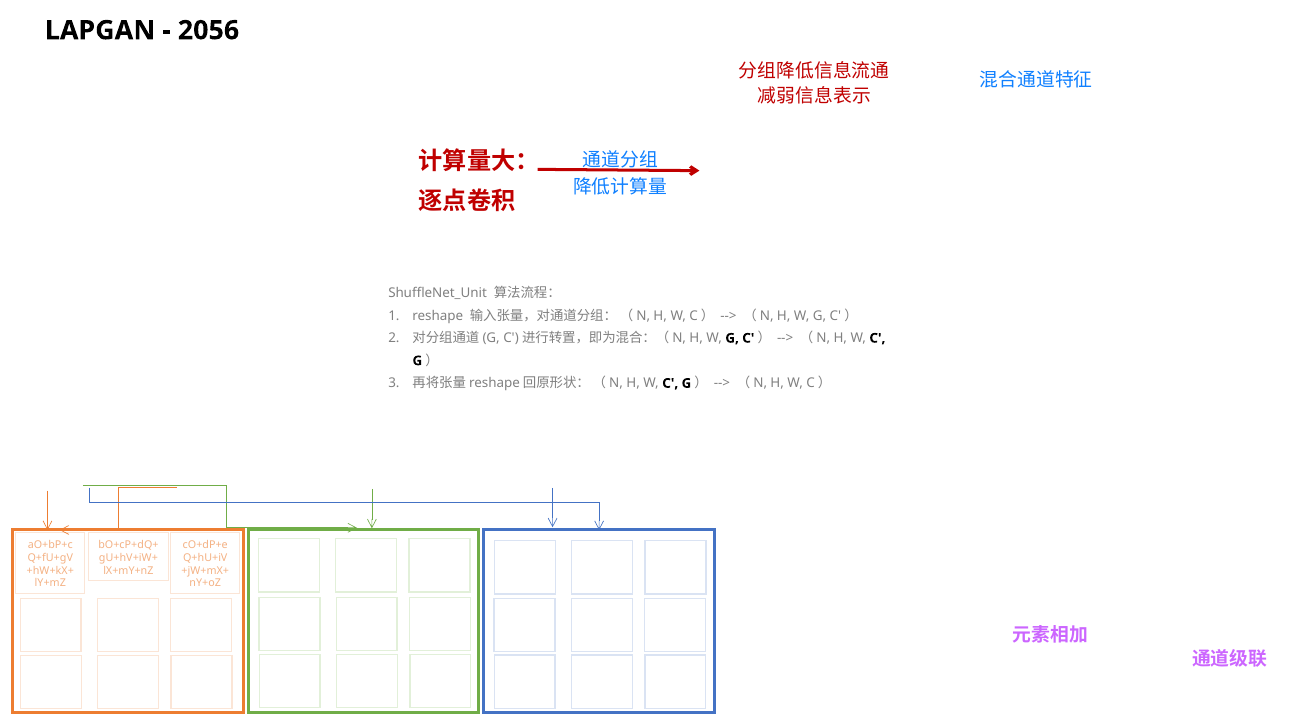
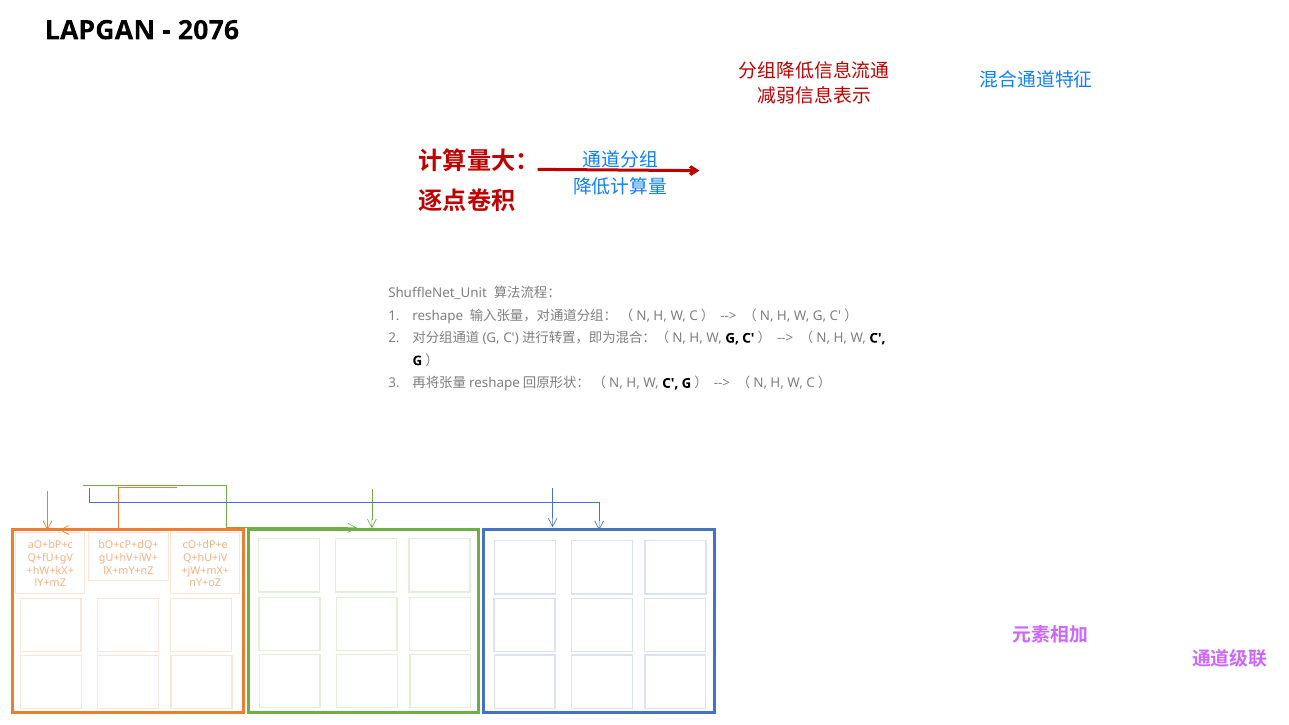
2056: 2056 -> 2076
